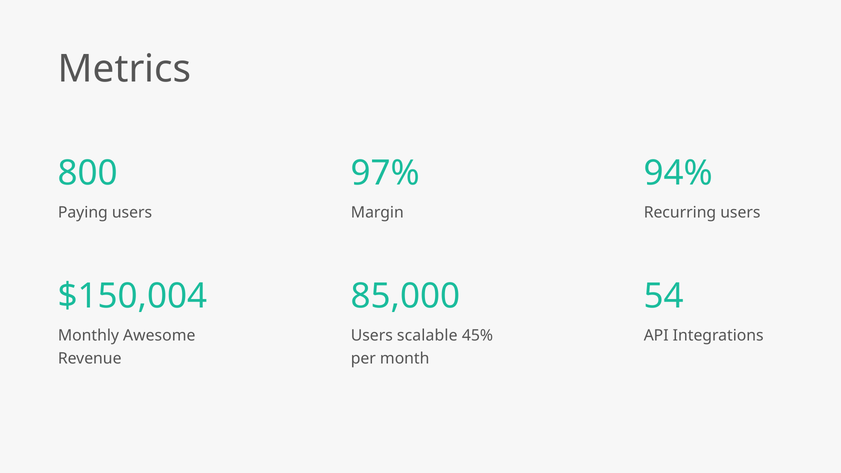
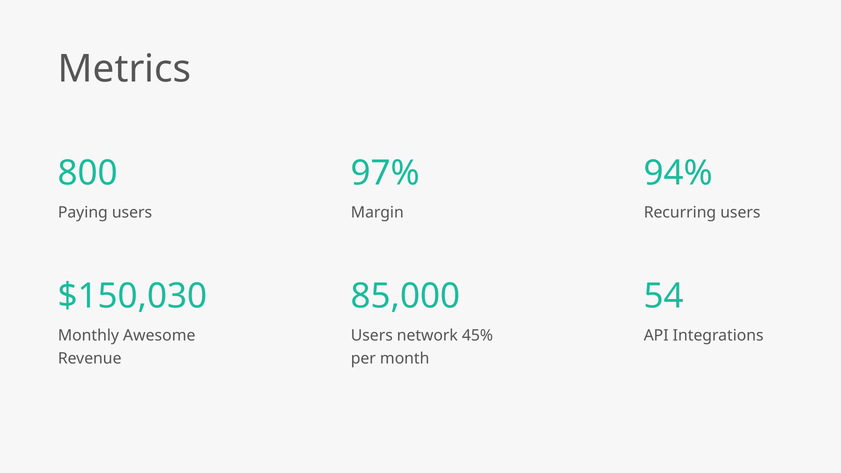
$150,004: $150,004 -> $150,030
scalable: scalable -> network
